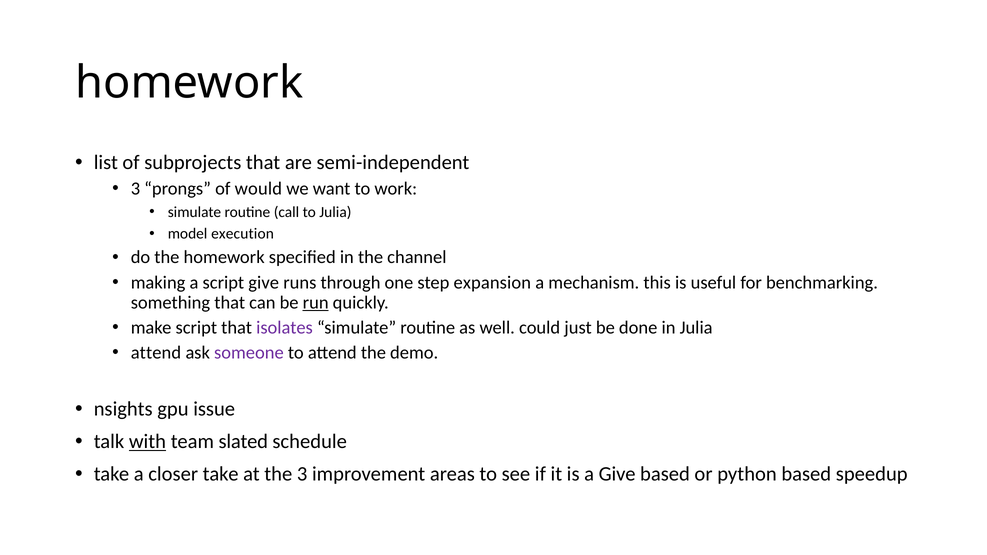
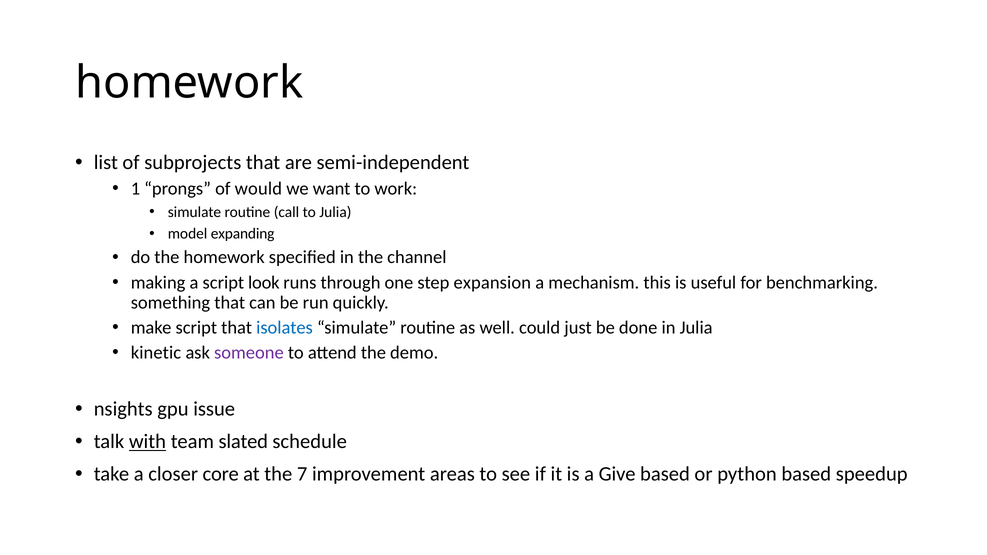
3 at (135, 189): 3 -> 1
execution: execution -> expanding
script give: give -> look
run underline: present -> none
isolates colour: purple -> blue
attend at (156, 353): attend -> kinetic
closer take: take -> core
the 3: 3 -> 7
